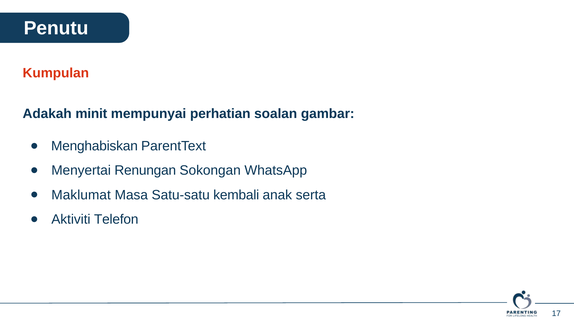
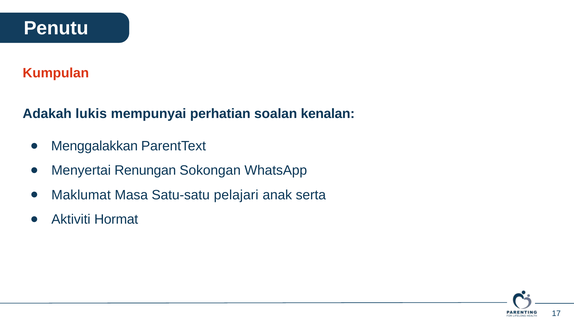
minit: minit -> lukis
gambar: gambar -> kenalan
Menghabiskan: Menghabiskan -> Menggalakkan
kembali: kembali -> pelajari
Telefon: Telefon -> Hormat
